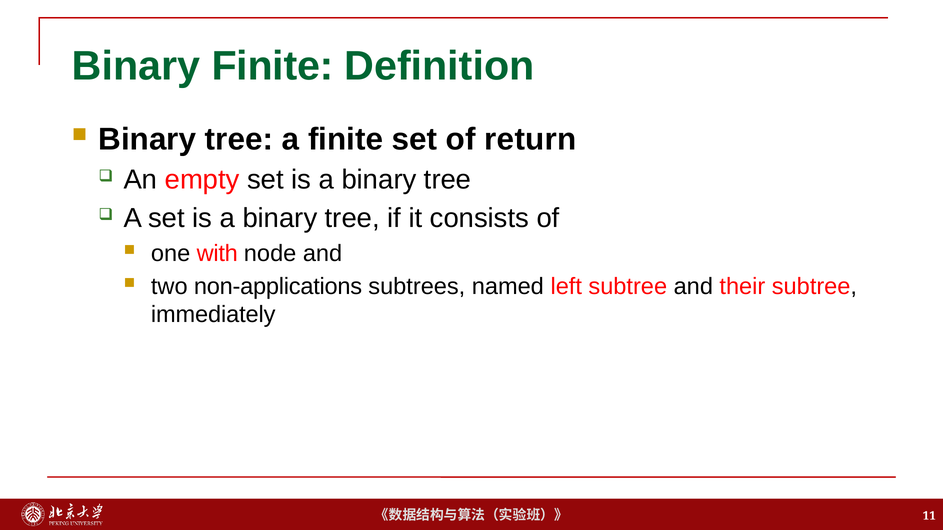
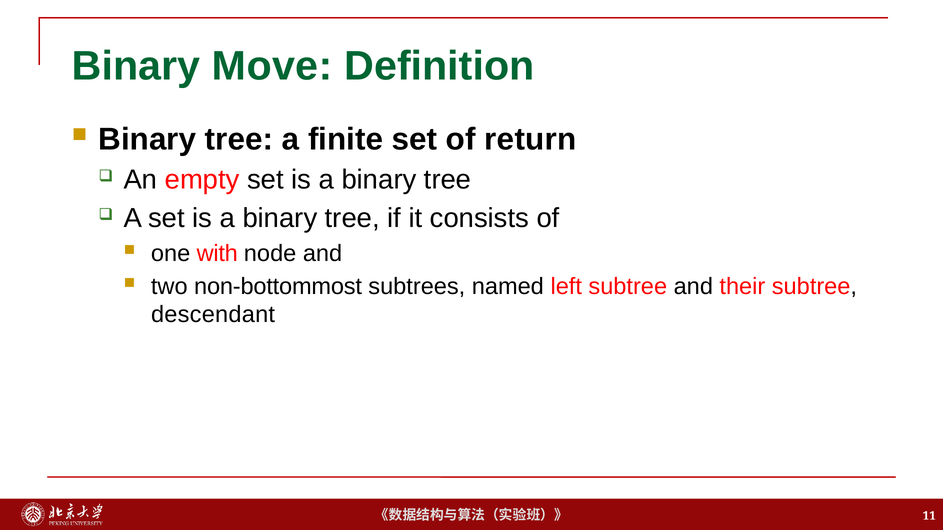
Binary Finite: Finite -> Move
non-applications: non-applications -> non-bottommost
immediately: immediately -> descendant
